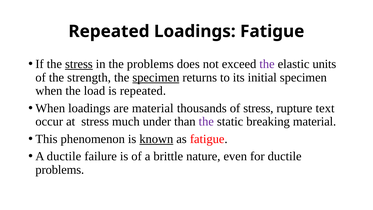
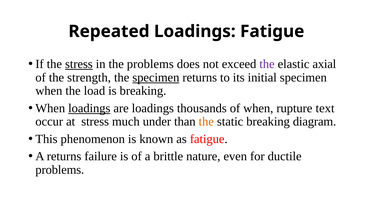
units: units -> axial
is repeated: repeated -> breaking
loadings at (89, 108) underline: none -> present
are material: material -> loadings
of stress: stress -> when
the at (206, 122) colour: purple -> orange
breaking material: material -> diagram
known underline: present -> none
A ductile: ductile -> returns
